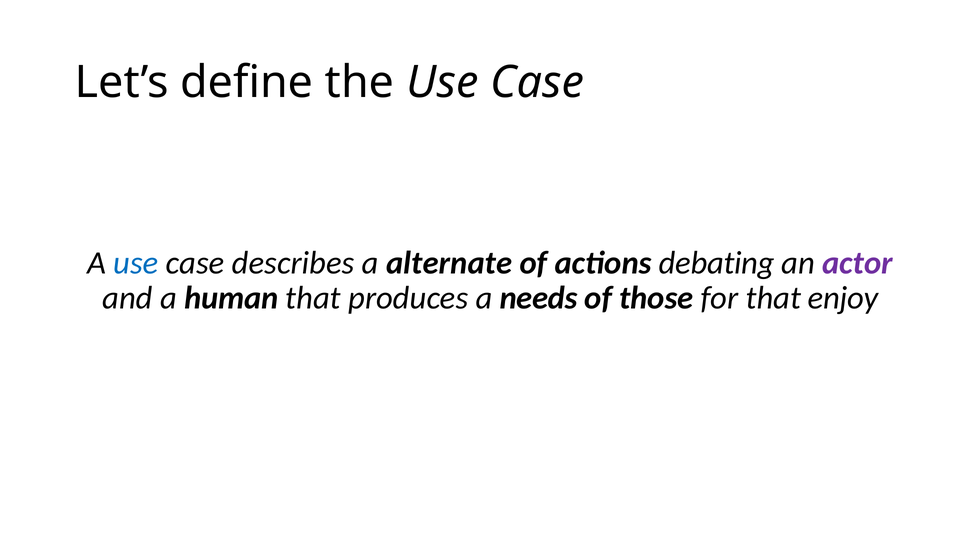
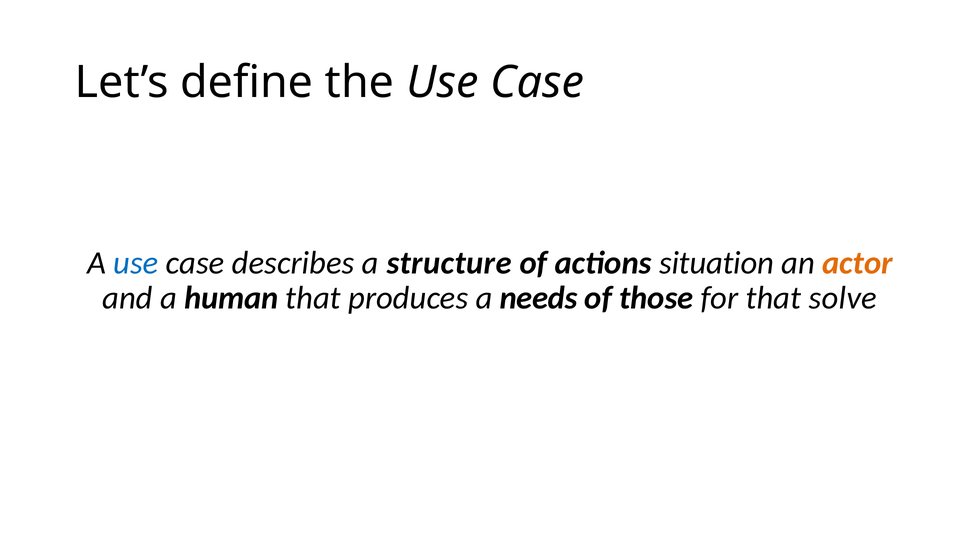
alternate: alternate -> structure
debating: debating -> situation
actor colour: purple -> orange
enjoy: enjoy -> solve
